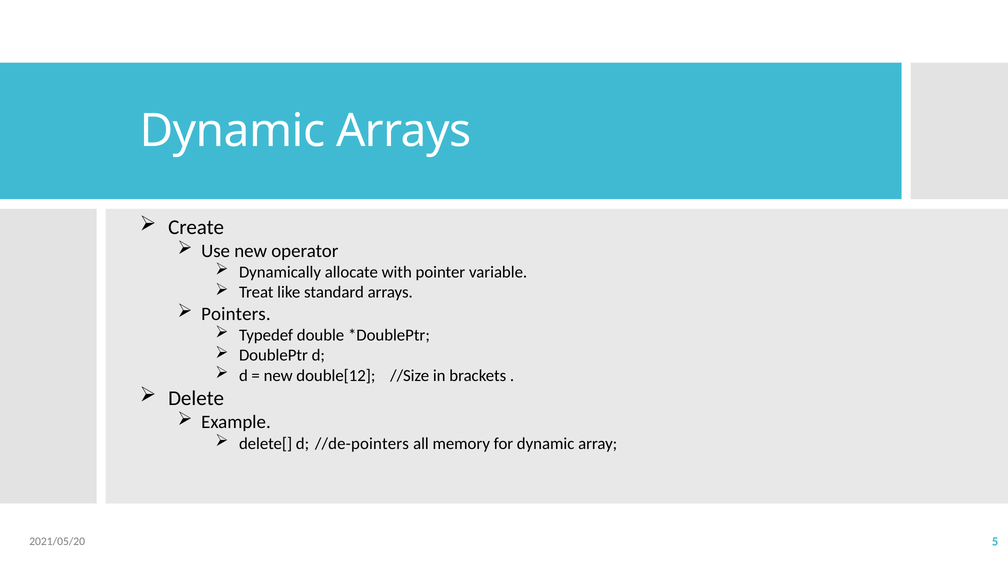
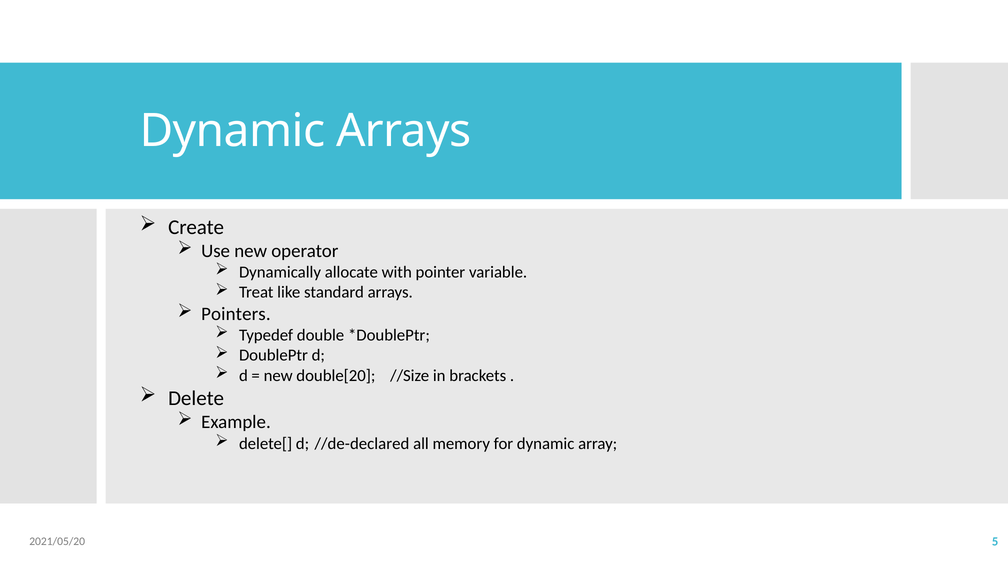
double[12: double[12 -> double[20
//de-pointers: //de-pointers -> //de-declared
